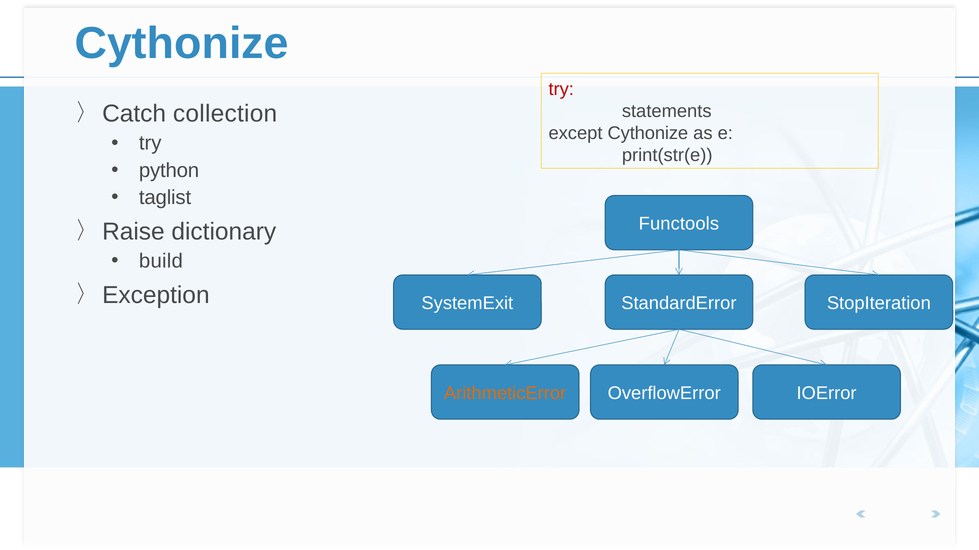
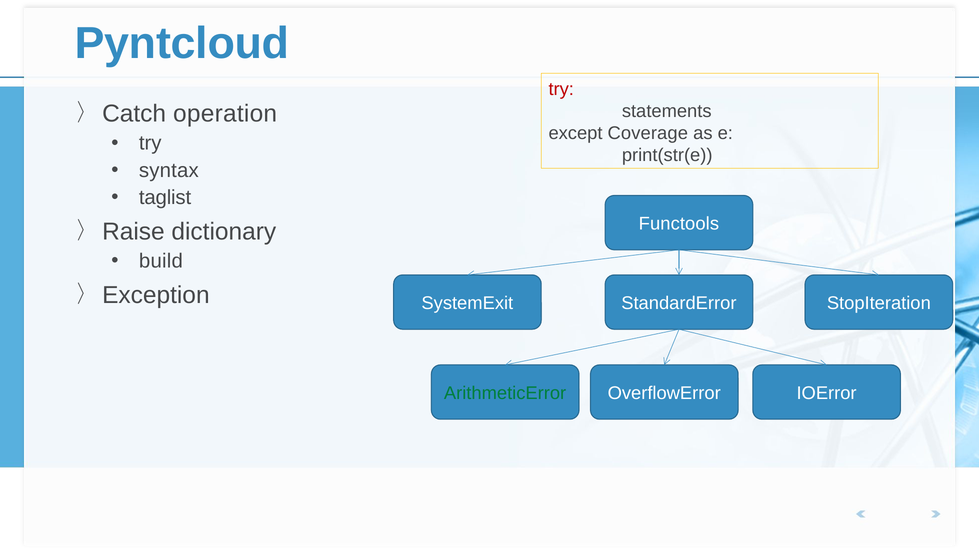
Cythonize at (182, 44): Cythonize -> Pyntcloud
collection: collection -> operation
except Cythonize: Cythonize -> Coverage
python: python -> syntax
ArithmeticError colour: orange -> green
